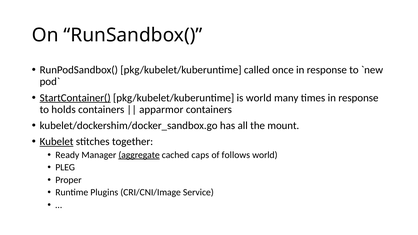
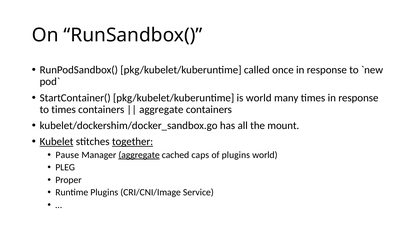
StartContainer( underline: present -> none
to holds: holds -> times
apparmor at (161, 110): apparmor -> aggregate
together underline: none -> present
Ready: Ready -> Pause
of follows: follows -> plugins
